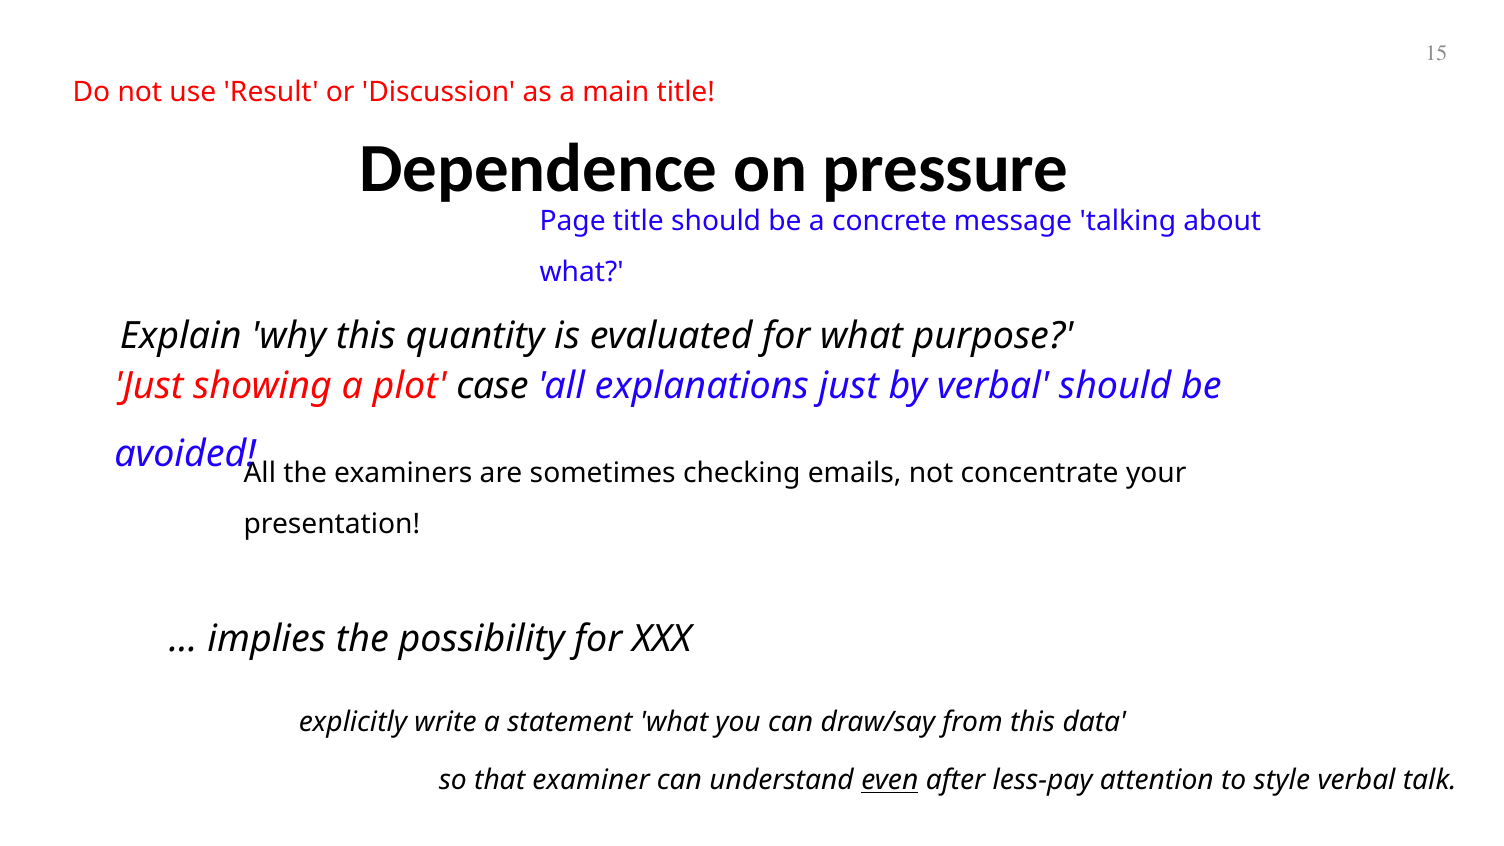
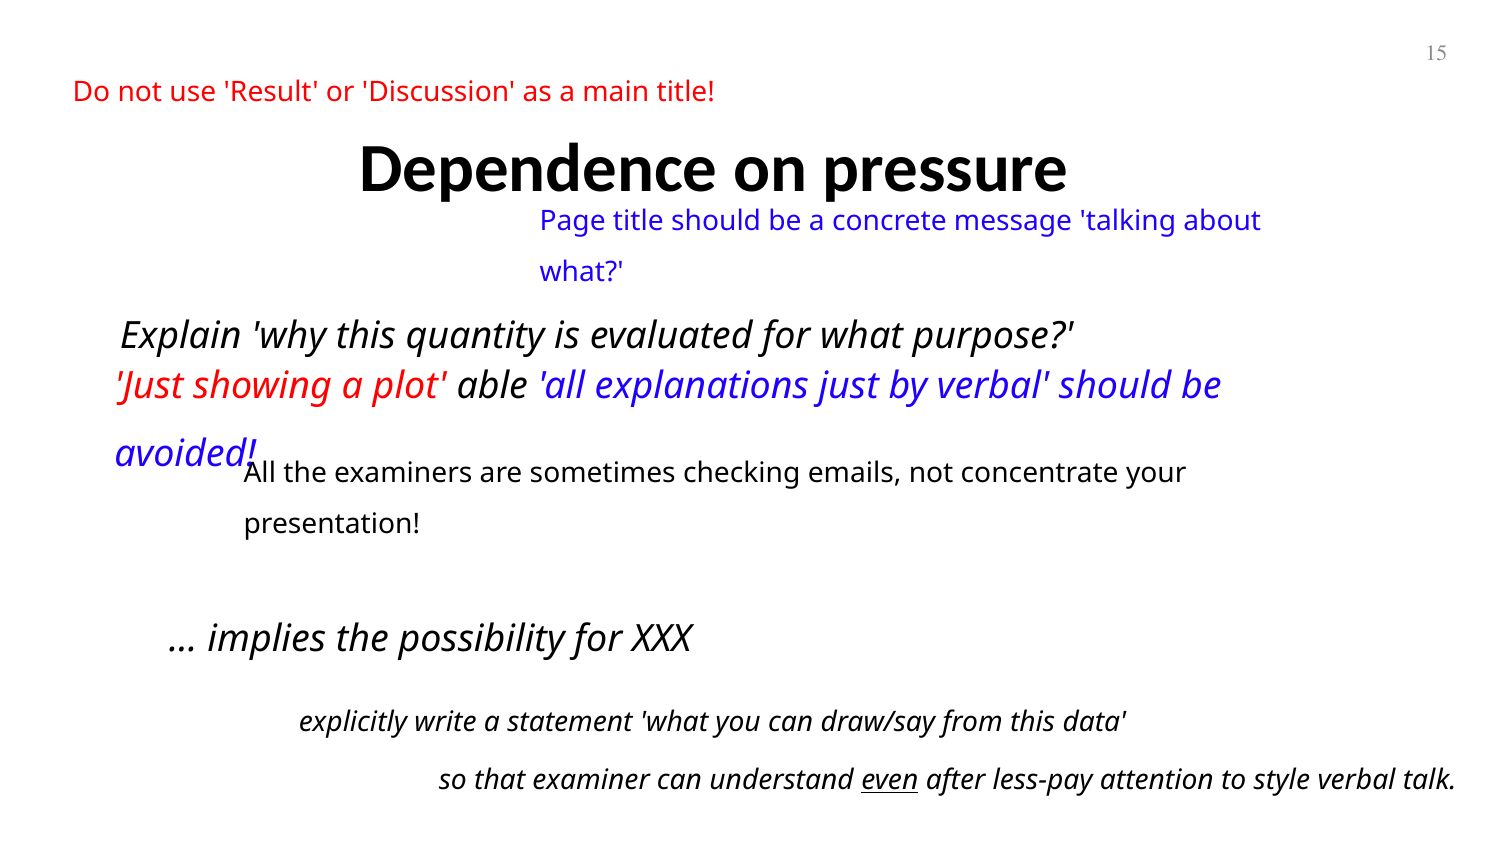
case: case -> able
